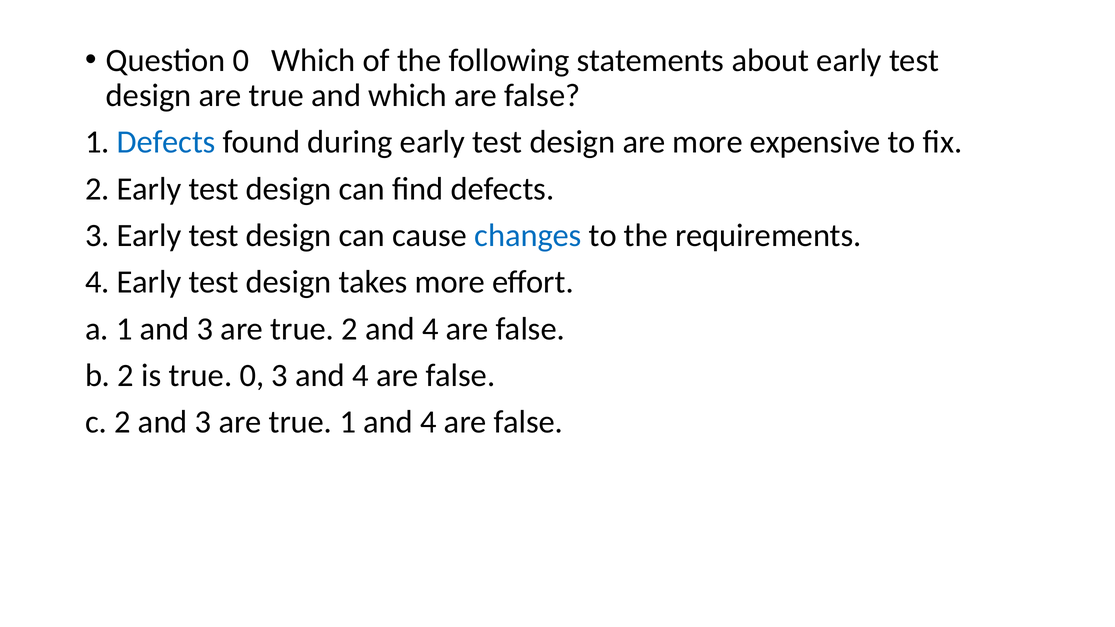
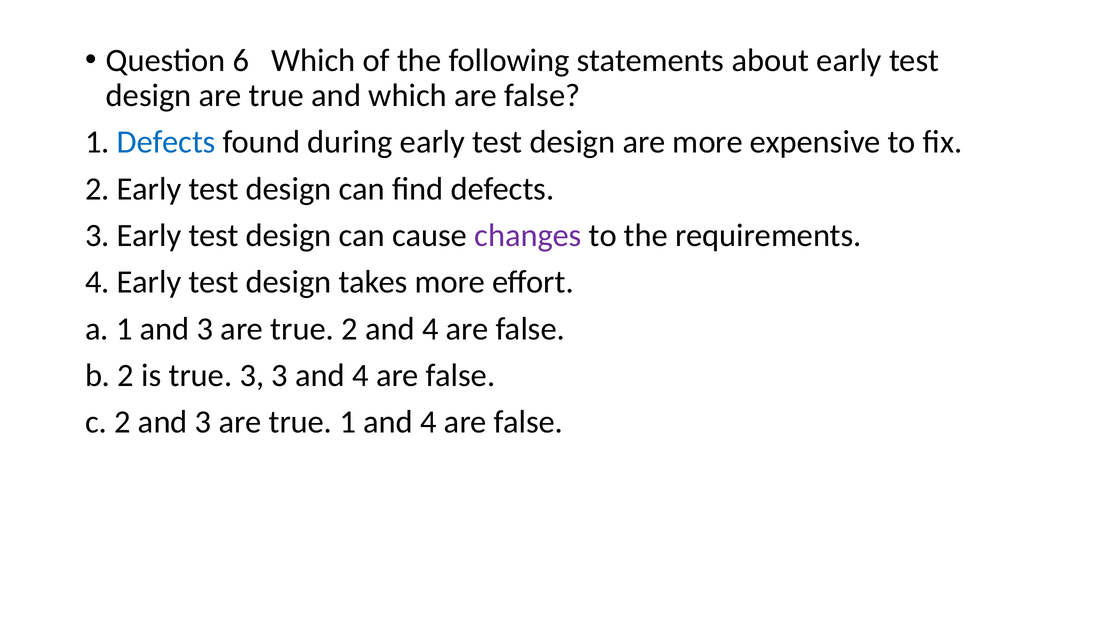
Question 0: 0 -> 6
changes colour: blue -> purple
true 0: 0 -> 3
